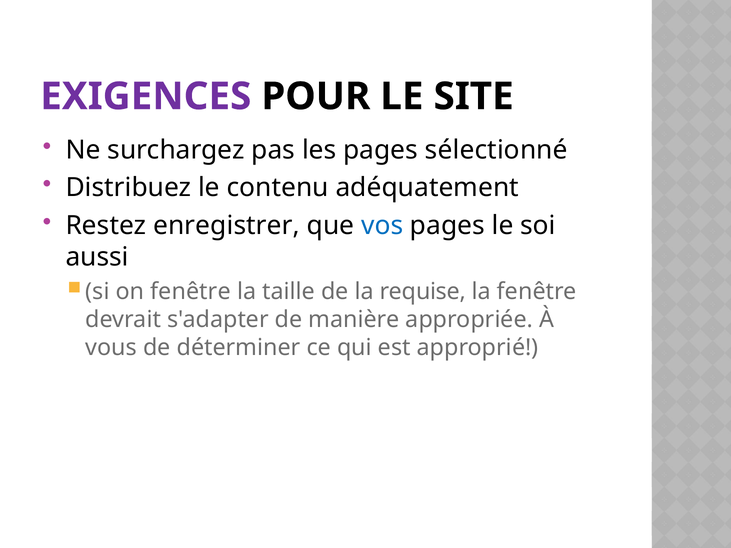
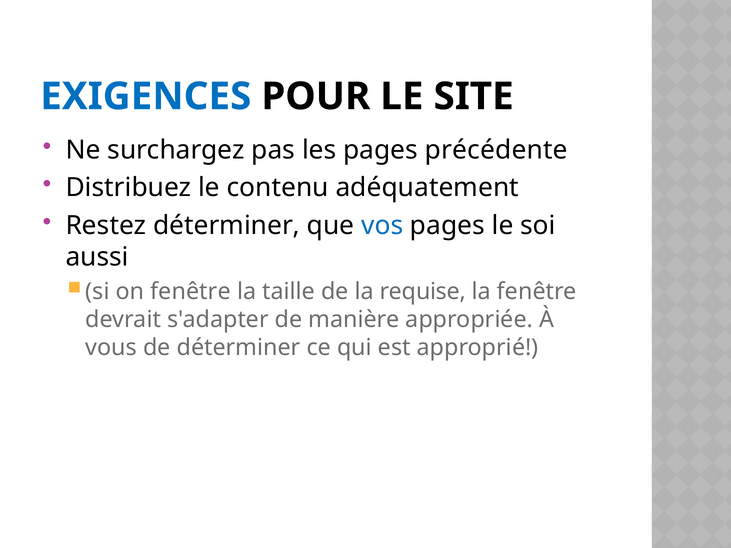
EXIGENCES colour: purple -> blue
sélectionné: sélectionné -> précédente
Restez enregistrer: enregistrer -> déterminer
